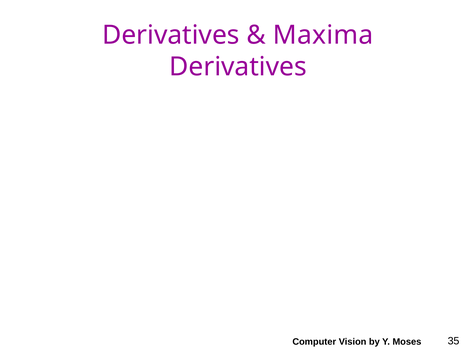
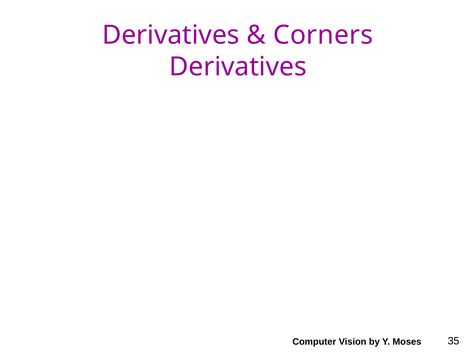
Maxima: Maxima -> Corners
